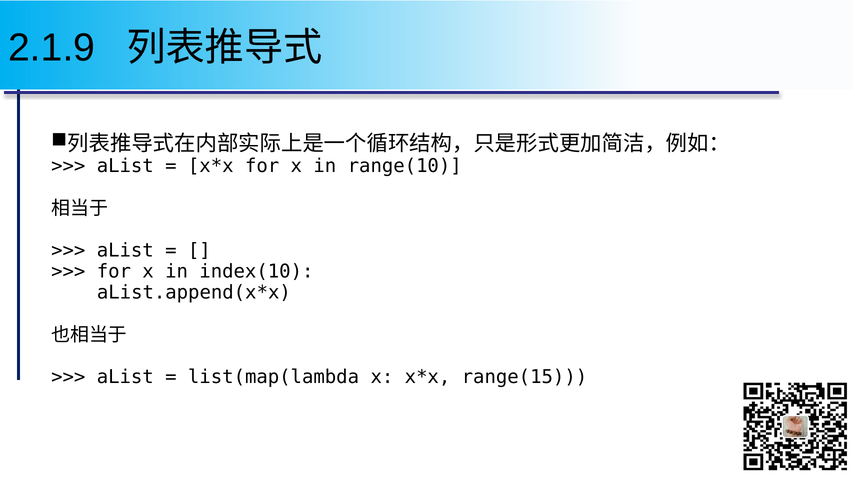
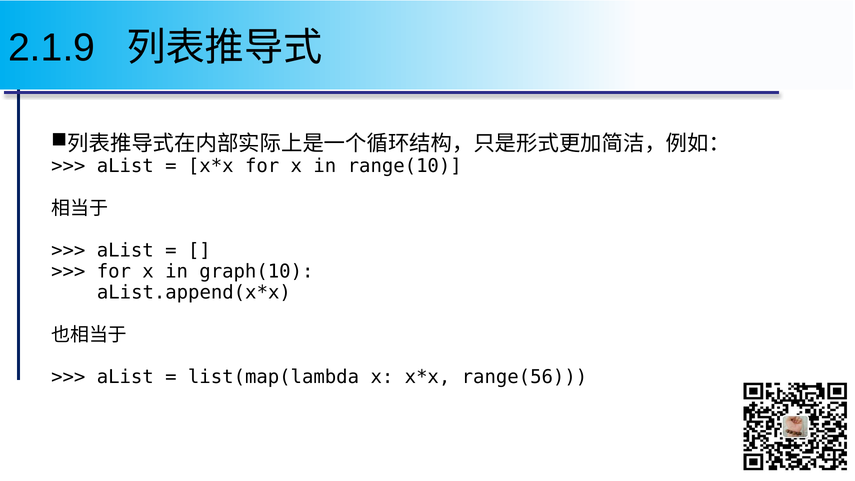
index(10: index(10 -> graph(10
range(15: range(15 -> range(56
